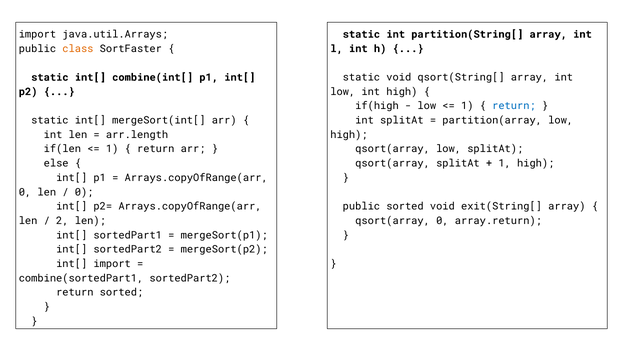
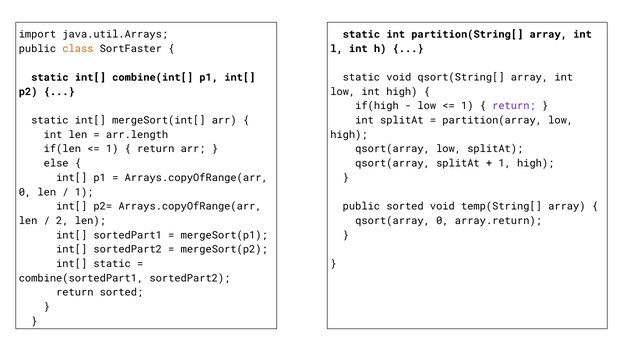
return at (514, 106) colour: blue -> purple
0 at (84, 192): 0 -> 1
exit(String[: exit(String[ -> temp(String[
int[ import: import -> static
